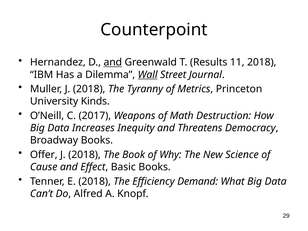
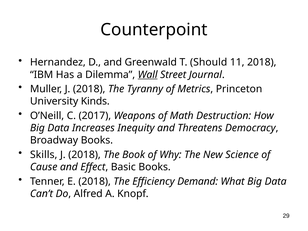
and at (113, 62) underline: present -> none
Results: Results -> Should
Offer: Offer -> Skills
